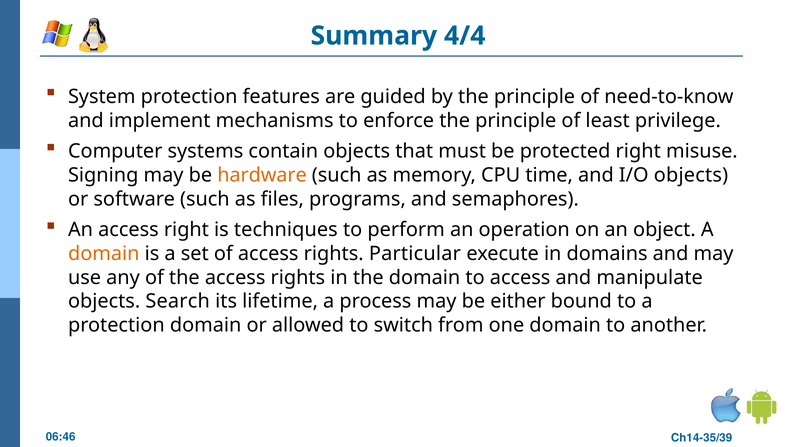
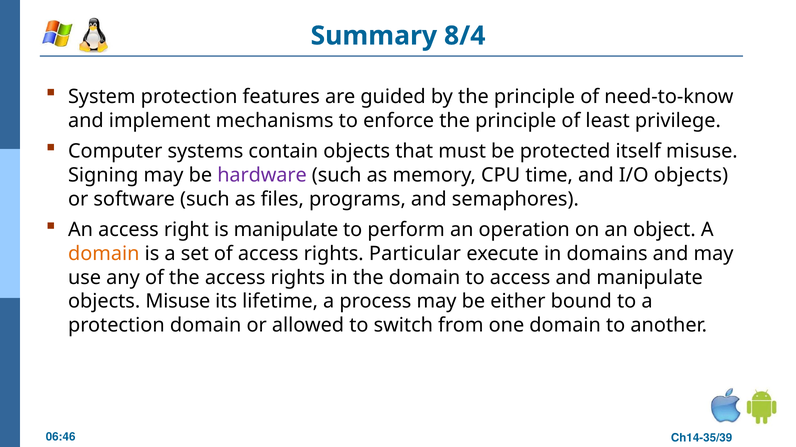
4/4: 4/4 -> 8/4
protected right: right -> itself
hardware colour: orange -> purple
is techniques: techniques -> manipulate
objects Search: Search -> Misuse
